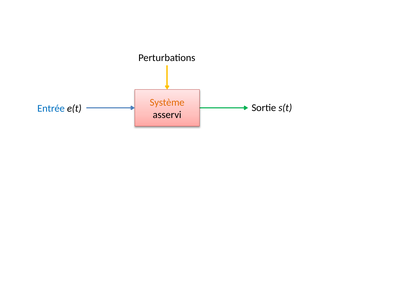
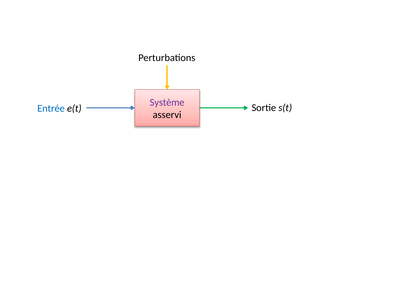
Système colour: orange -> purple
